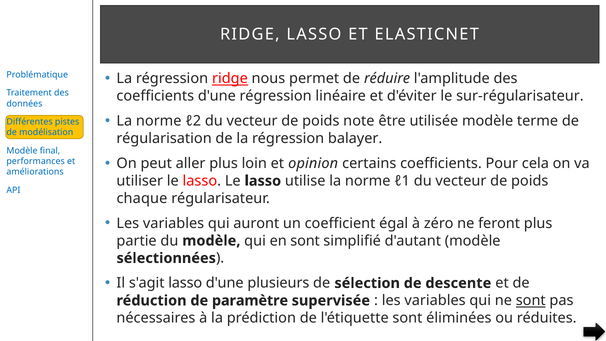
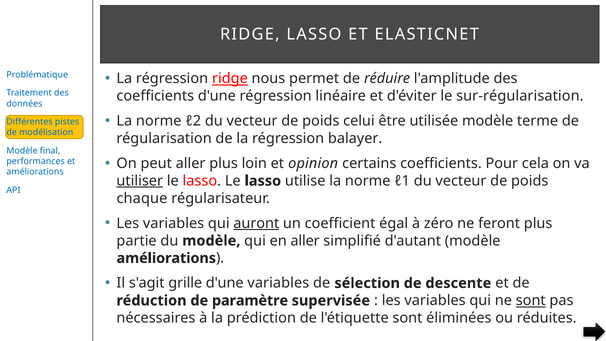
sur-régularisateur: sur-régularisateur -> sur-régularisation
note: note -> celui
utiliser underline: none -> present
auront underline: none -> present
en sont: sont -> aller
sélectionnées at (166, 258): sélectionnées -> améliorations
s'agit lasso: lasso -> grille
d'une plusieurs: plusieurs -> variables
